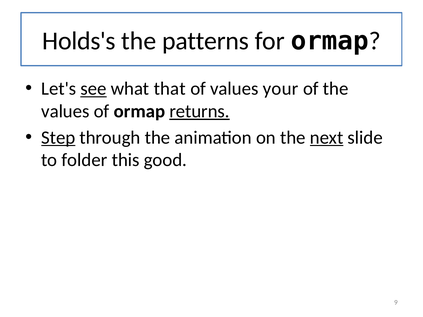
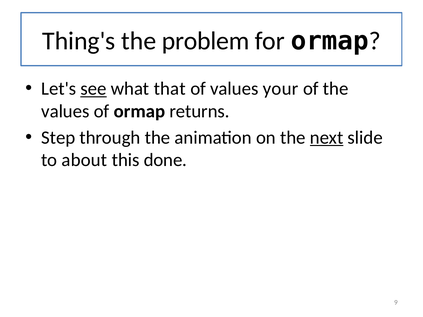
Holds's: Holds's -> Thing's
patterns: patterns -> problem
returns underline: present -> none
Step underline: present -> none
folder: folder -> about
good: good -> done
